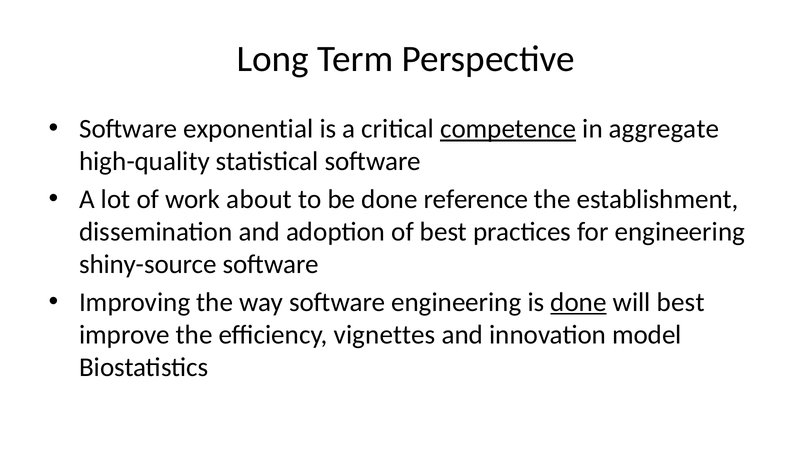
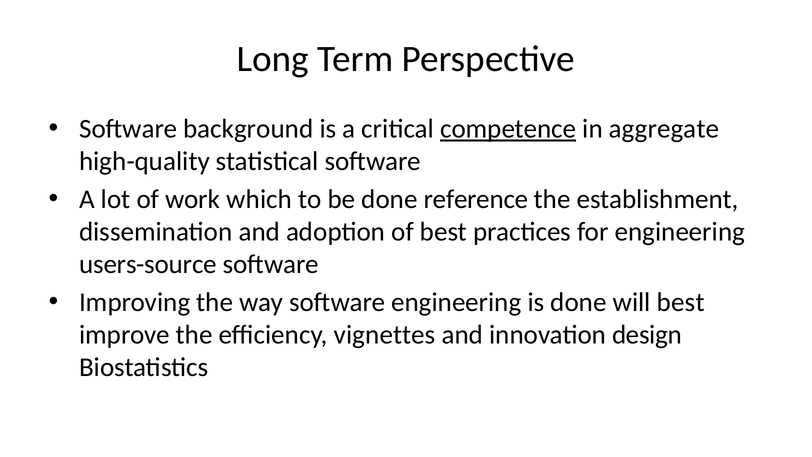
exponential: exponential -> background
about: about -> which
shiny-source: shiny-source -> users-source
done at (579, 302) underline: present -> none
model: model -> design
